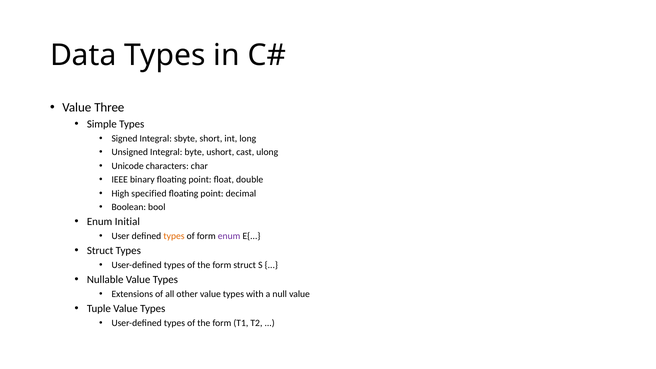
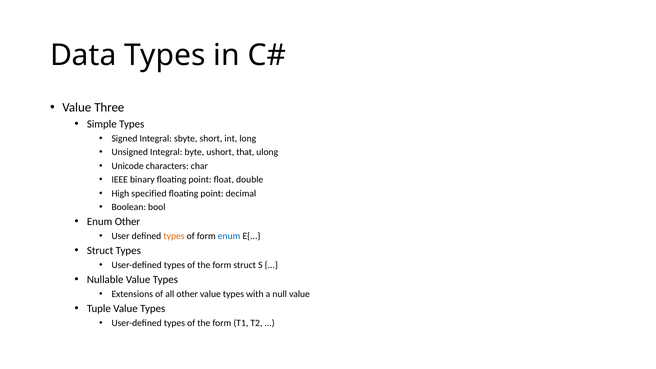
cast: cast -> that
Enum Initial: Initial -> Other
enum at (229, 236) colour: purple -> blue
